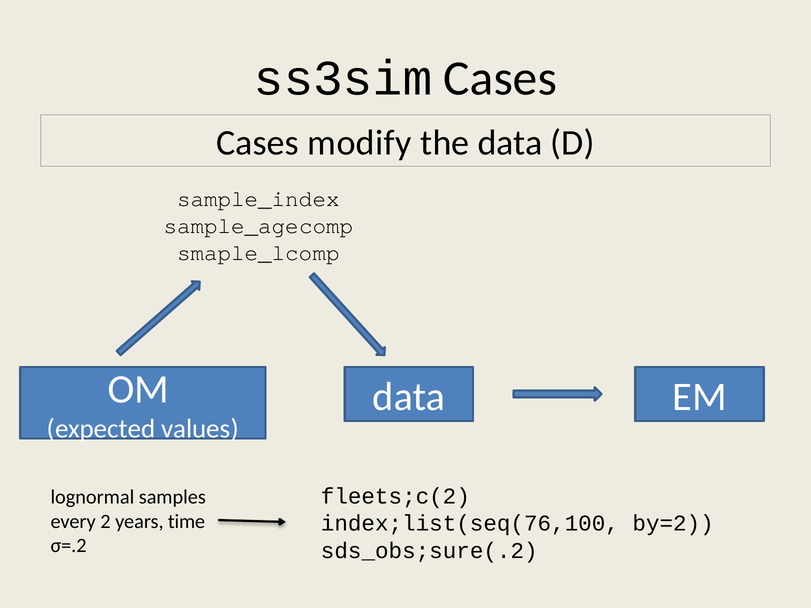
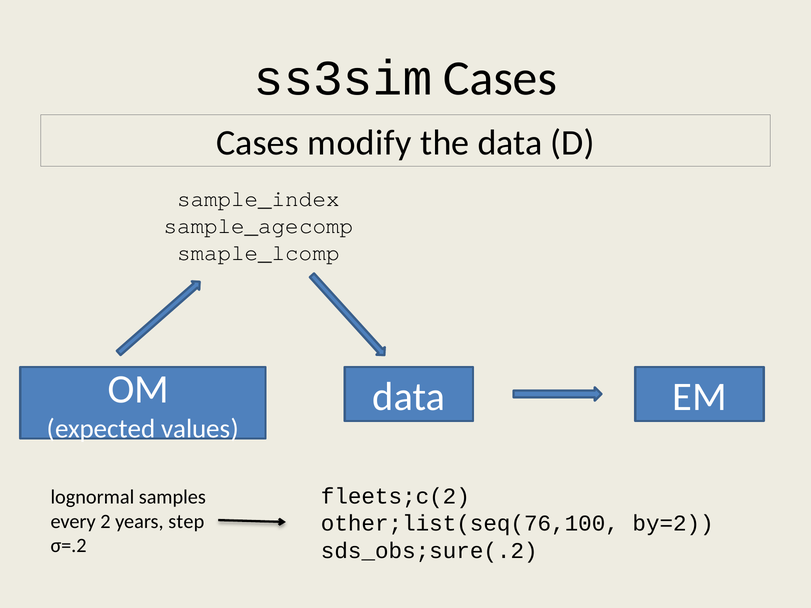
time: time -> step
index;list(seq(76,100: index;list(seq(76,100 -> other;list(seq(76,100
